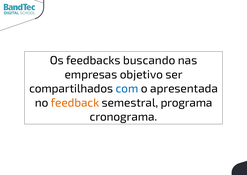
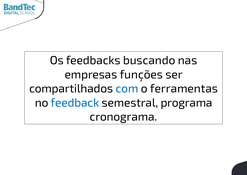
objetivo: objetivo -> funções
apresentada: apresentada -> ferramentas
feedback colour: orange -> blue
